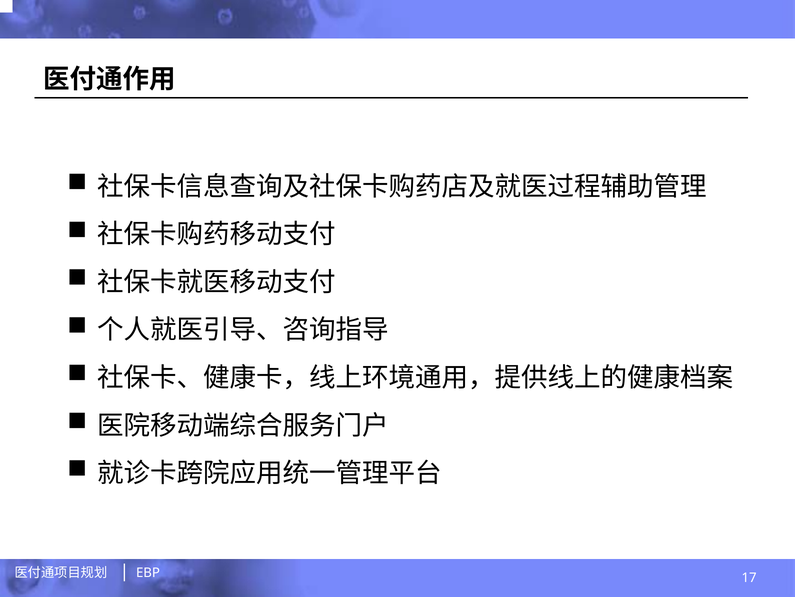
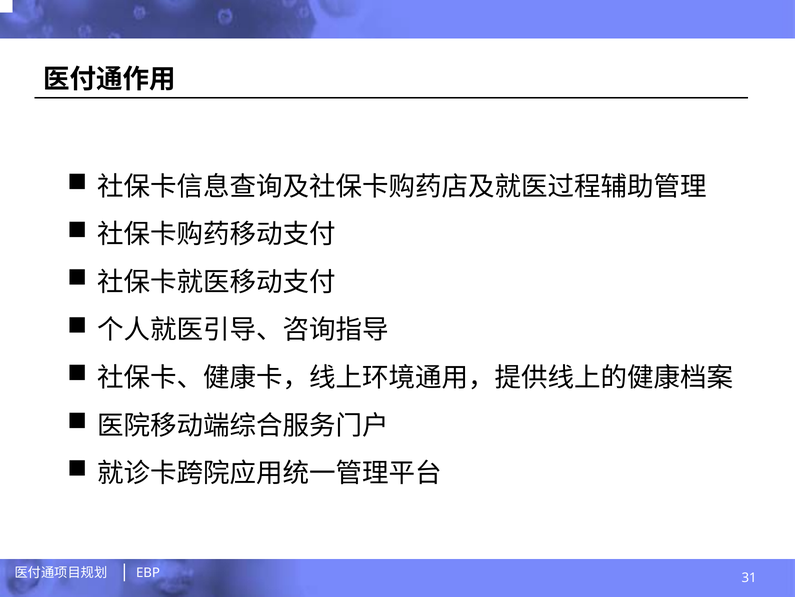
17: 17 -> 31
